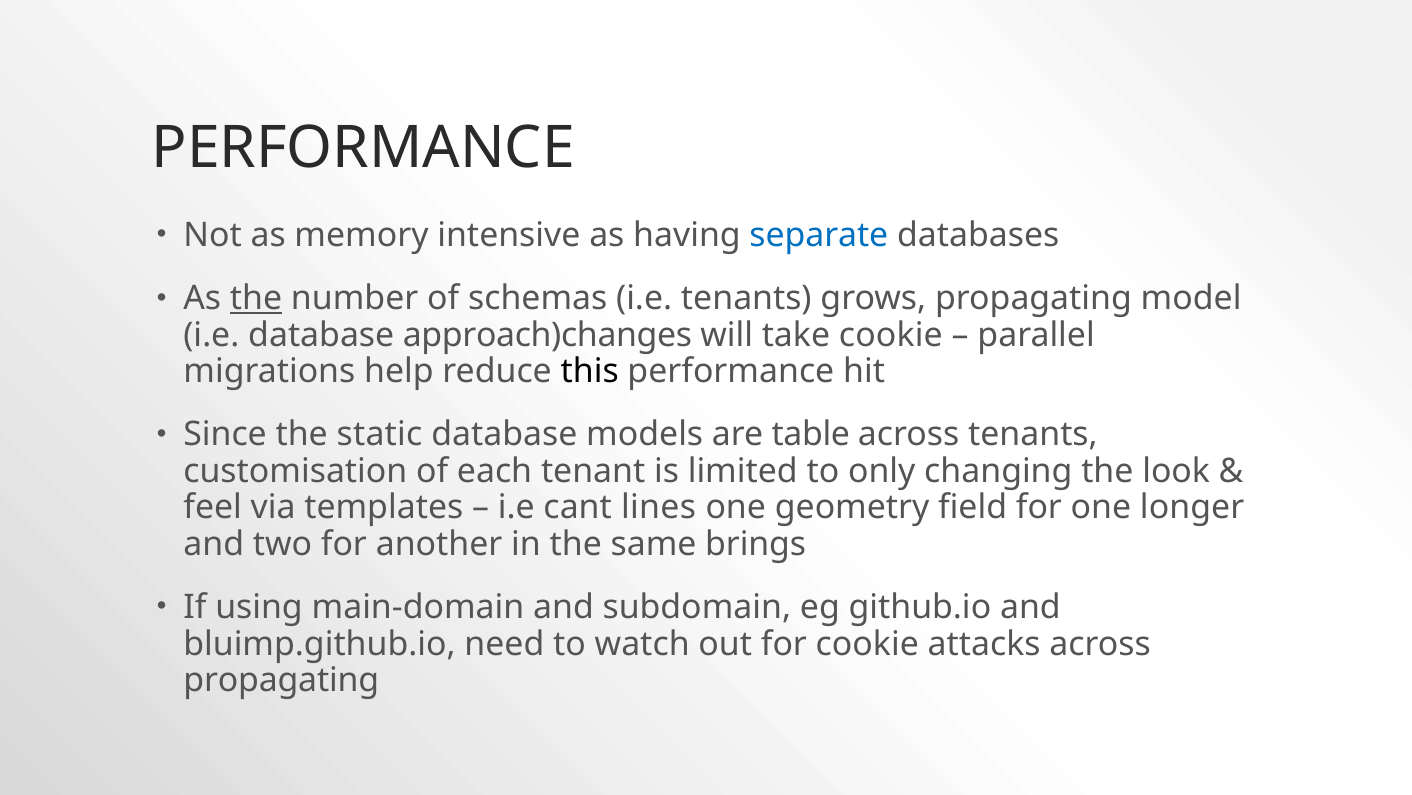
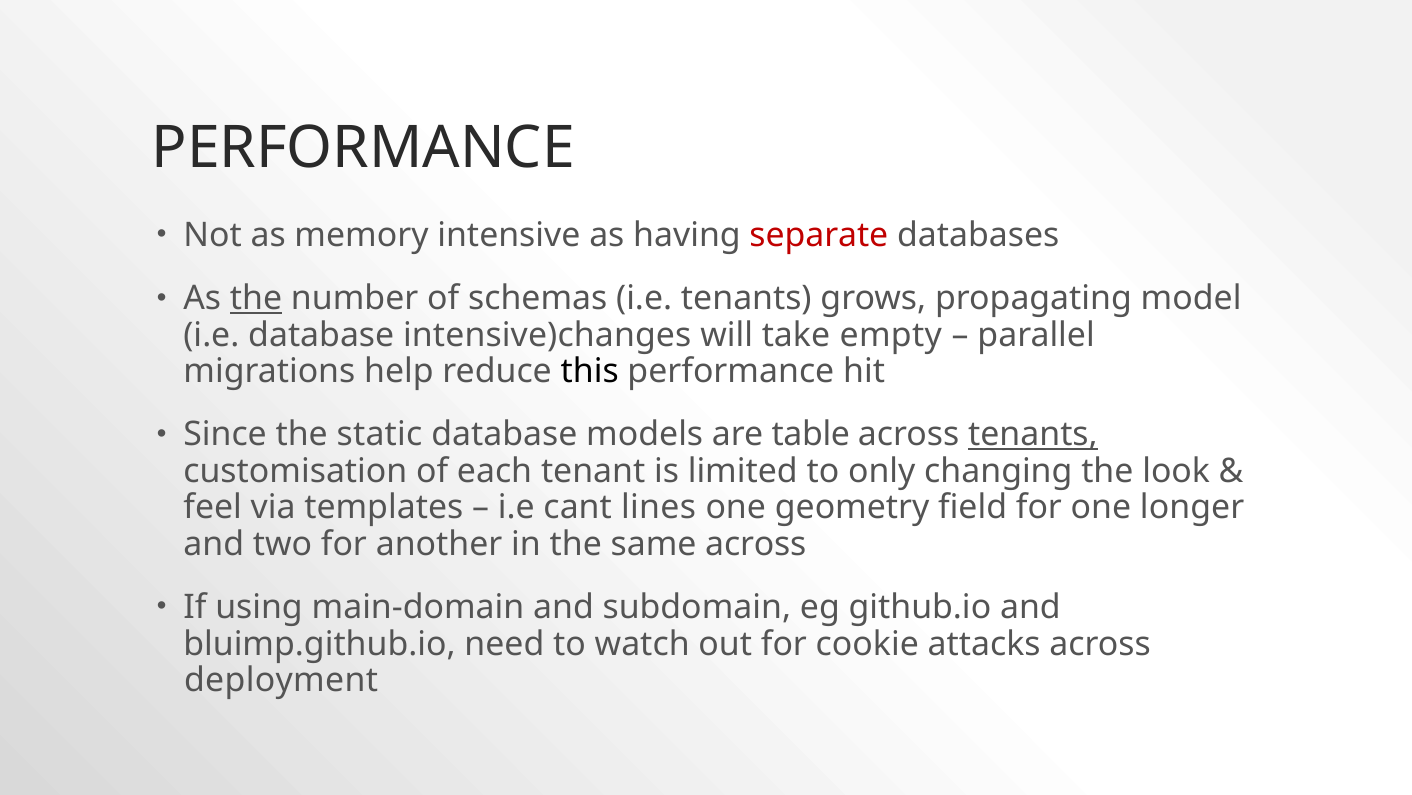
separate colour: blue -> red
approach)changes: approach)changes -> intensive)changes
take cookie: cookie -> empty
tenants at (1033, 434) underline: none -> present
same brings: brings -> across
propagating at (281, 680): propagating -> deployment
